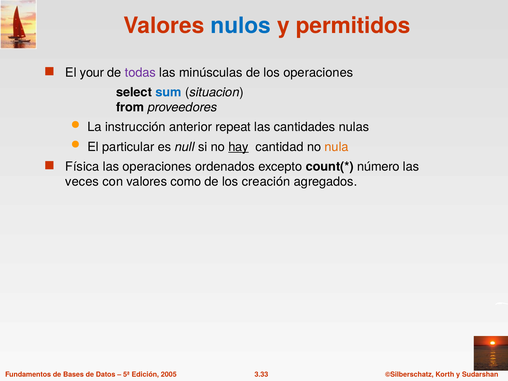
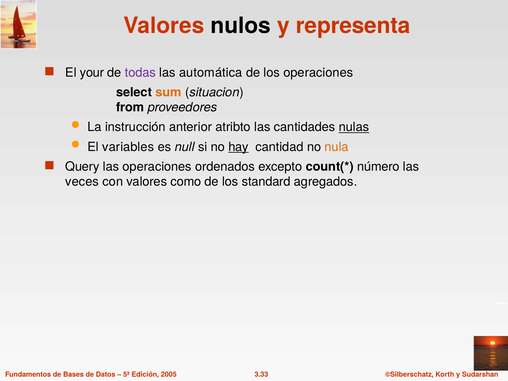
nulos colour: blue -> black
permitidos: permitidos -> representa
minúsculas: minúsculas -> automática
sum colour: blue -> orange
repeat: repeat -> atribto
nulas underline: none -> present
particular: particular -> variables
Física: Física -> Query
creación: creación -> standard
